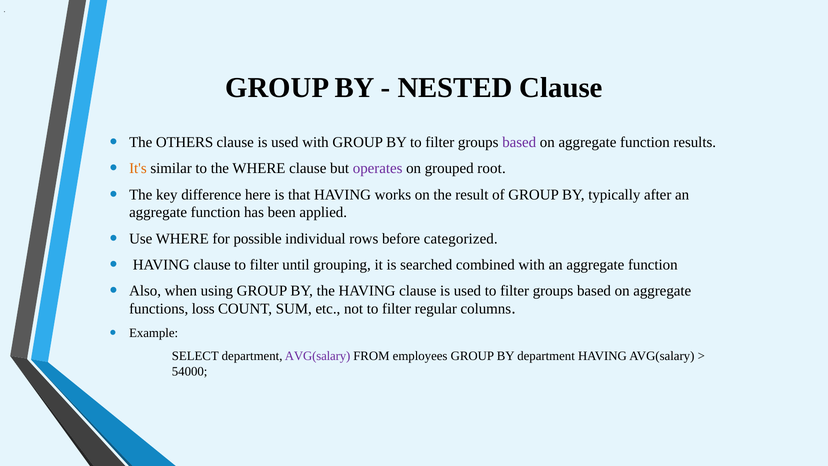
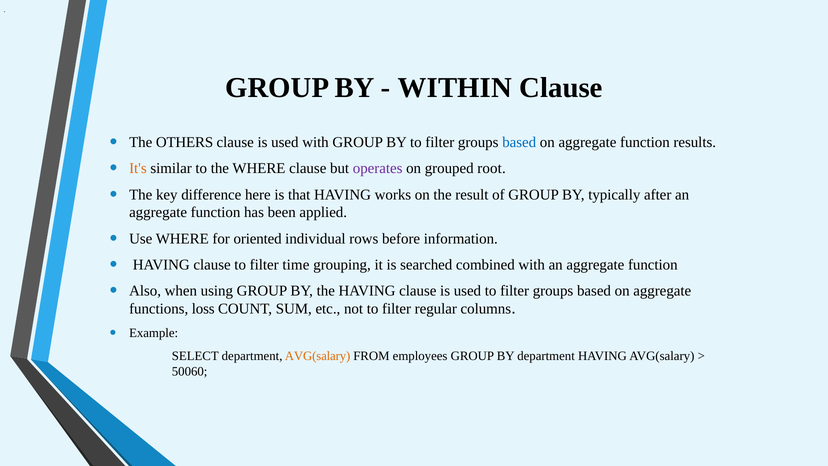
NESTED: NESTED -> WITHIN
based at (519, 142) colour: purple -> blue
possible: possible -> oriented
categorized: categorized -> information
until: until -> time
AVG(salary at (318, 356) colour: purple -> orange
54000: 54000 -> 50060
